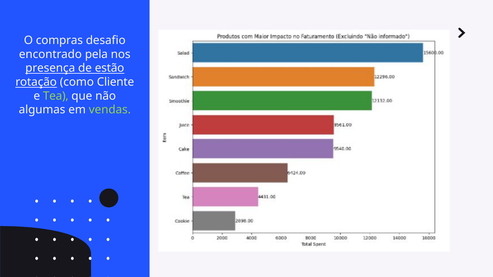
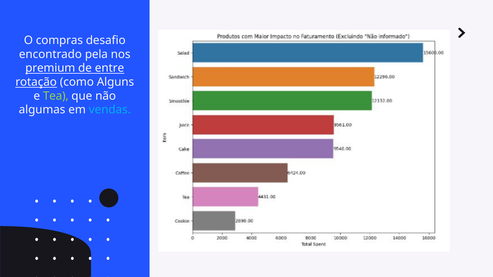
presença: presença -> premium
estão: estão -> entre
Cliente: Cliente -> Alguns
vendas colour: light green -> light blue
